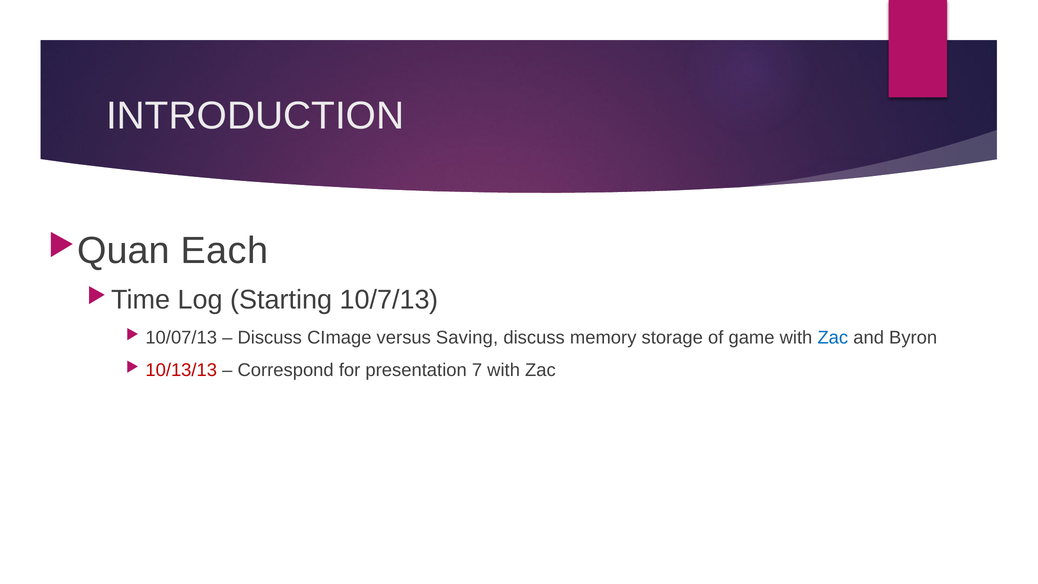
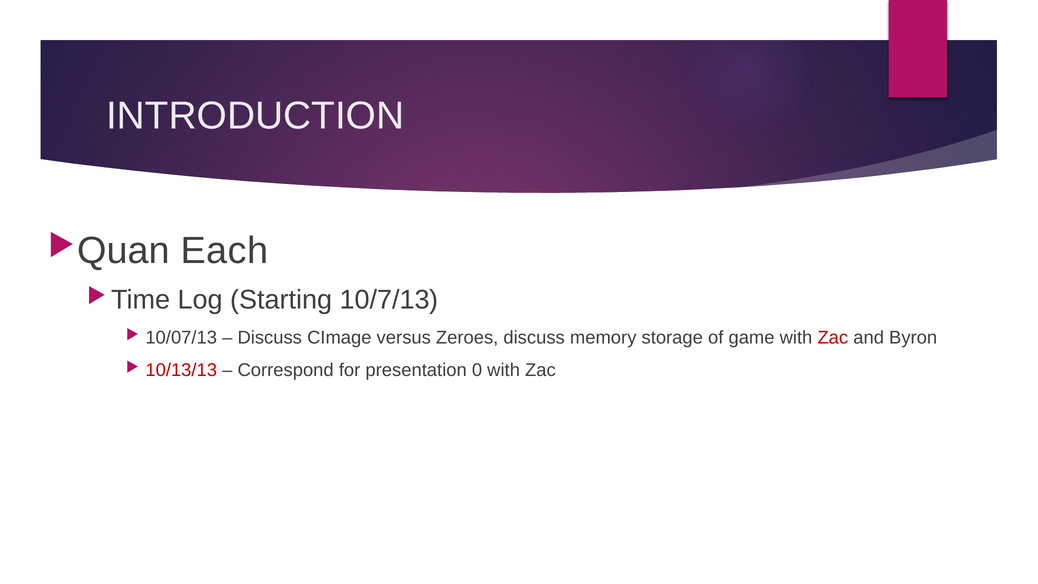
Saving: Saving -> Zeroes
Zac at (833, 337) colour: blue -> red
7: 7 -> 0
